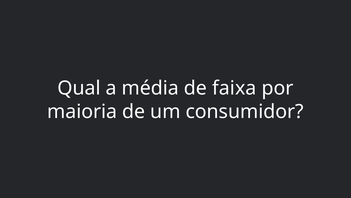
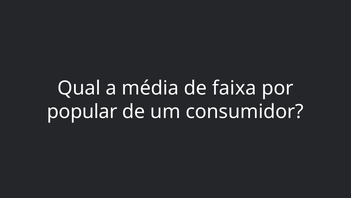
maioria: maioria -> popular
